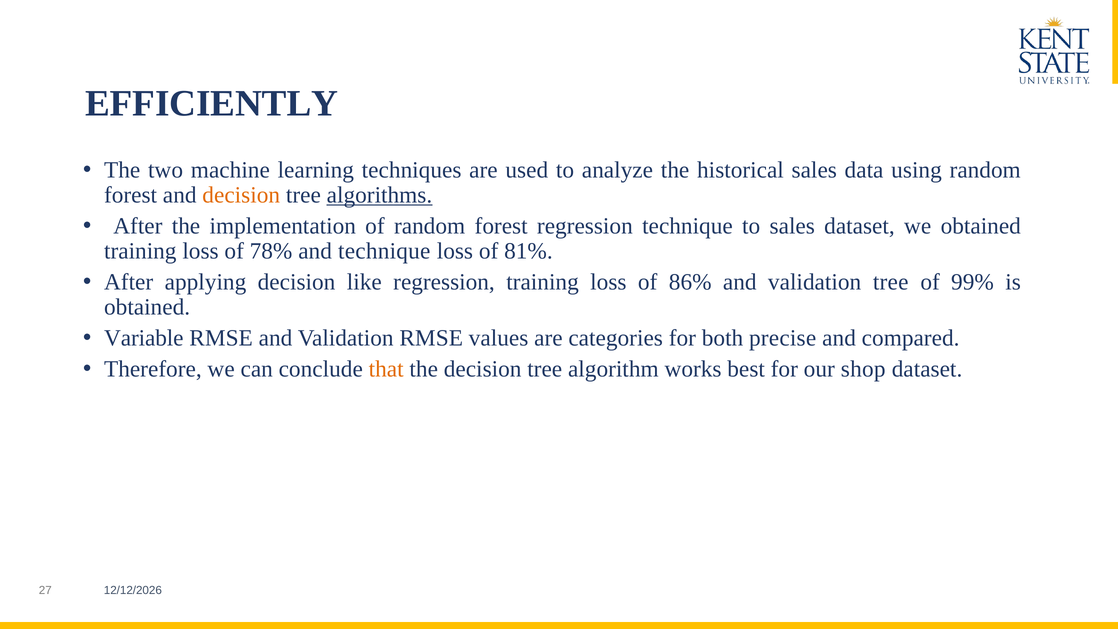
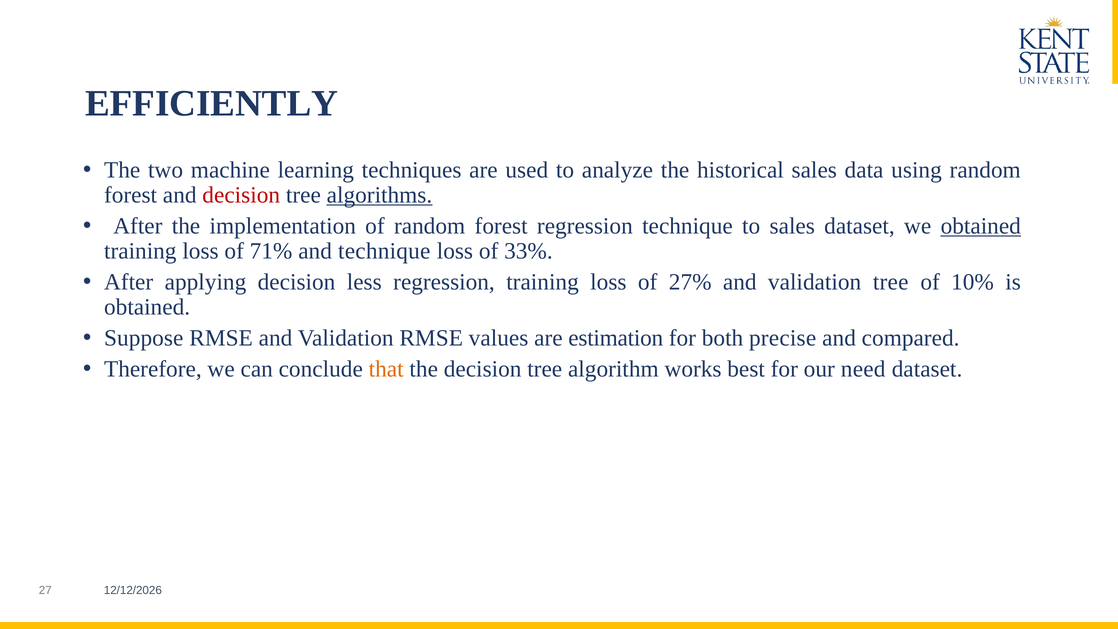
decision at (241, 195) colour: orange -> red
obtained at (981, 226) underline: none -> present
78%: 78% -> 71%
81%: 81% -> 33%
like: like -> less
86%: 86% -> 27%
99%: 99% -> 10%
Variable: Variable -> Suppose
categories: categories -> estimation
shop: shop -> need
